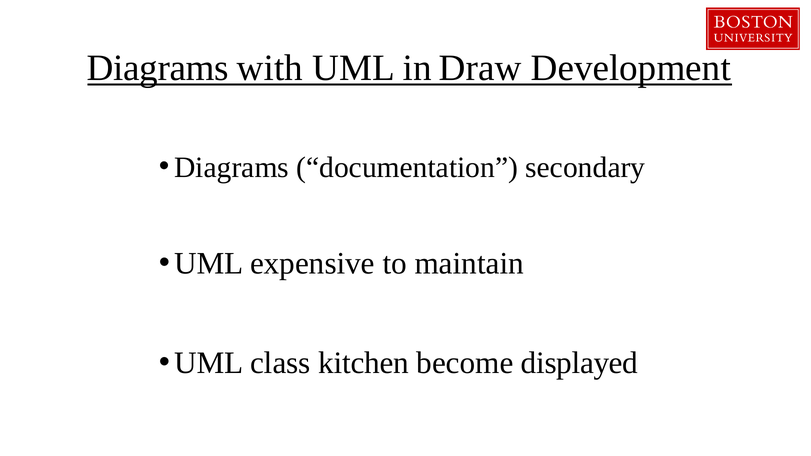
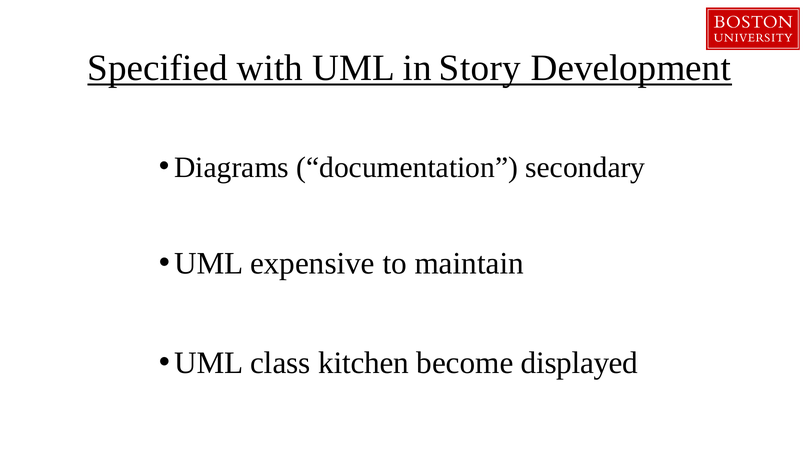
Diagrams at (158, 68): Diagrams -> Specified
Draw: Draw -> Story
